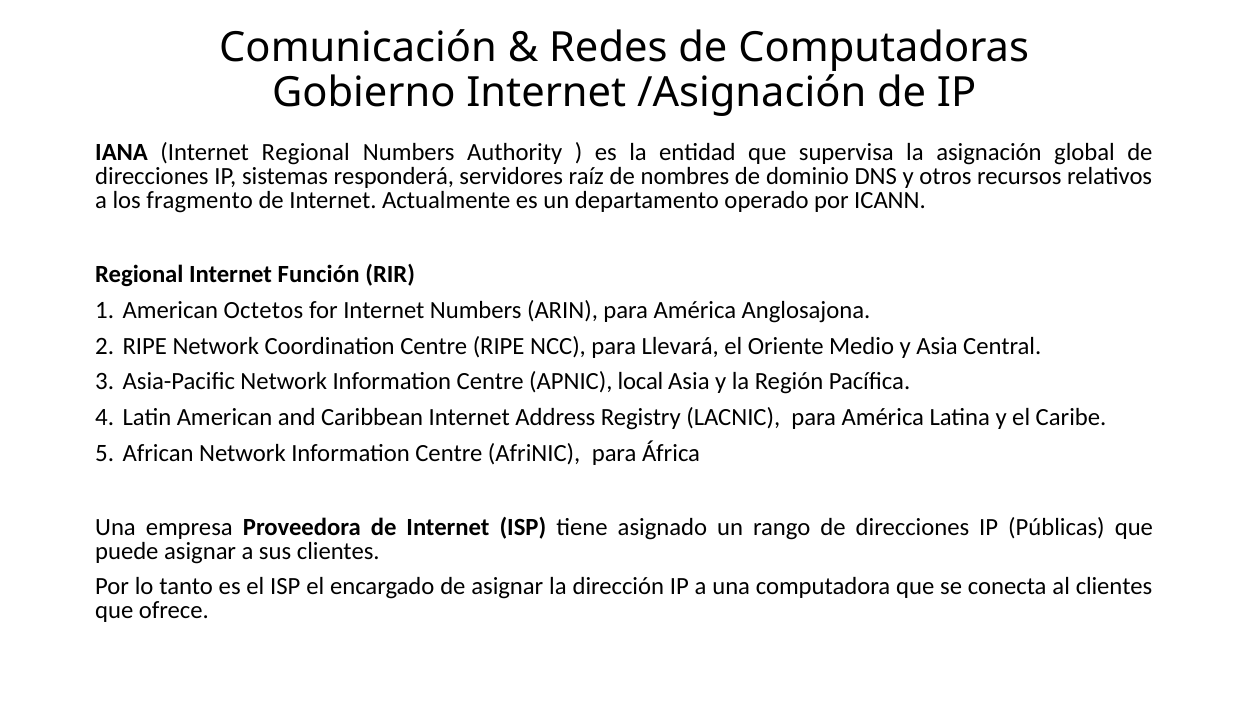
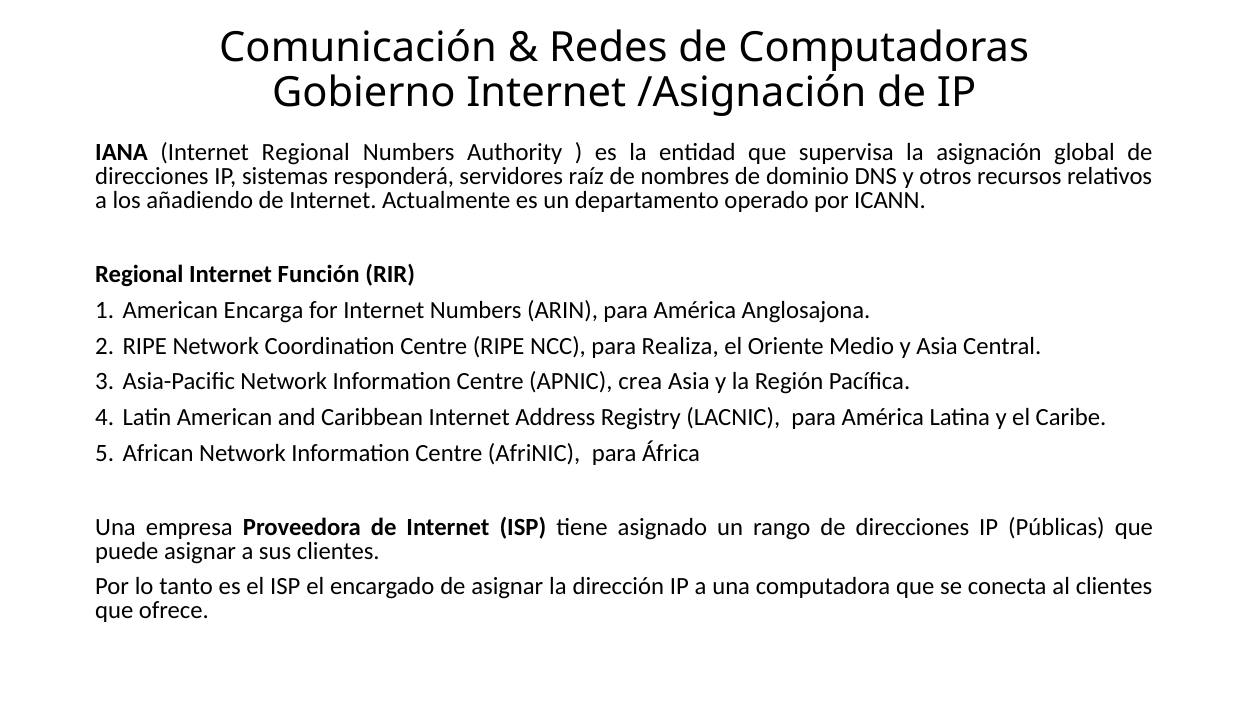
fragmento: fragmento -> añadiendo
Octetos: Octetos -> Encarga
Llevará: Llevará -> Realiza
local: local -> crea
